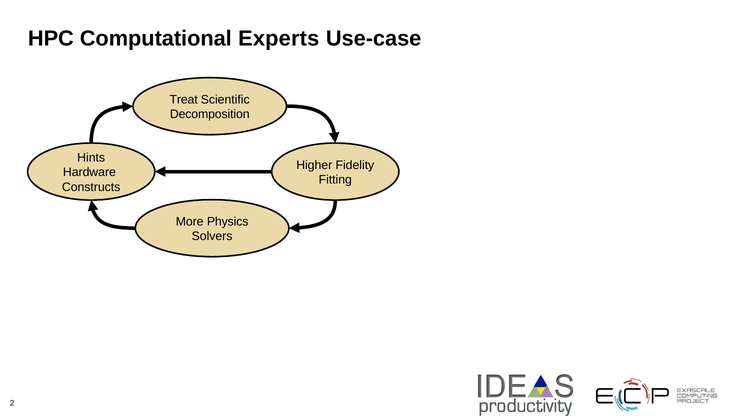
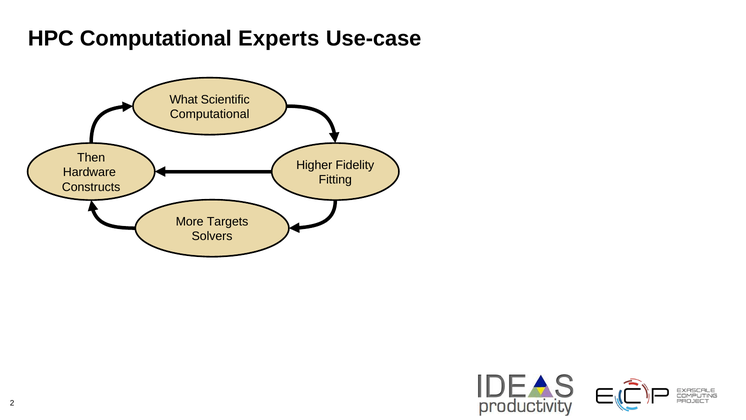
Treat: Treat -> What
Decomposition at (210, 114): Decomposition -> Computational
Hints: Hints -> Then
Physics: Physics -> Targets
